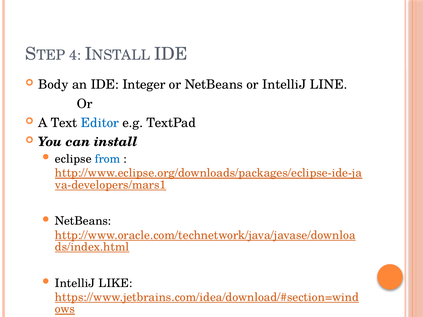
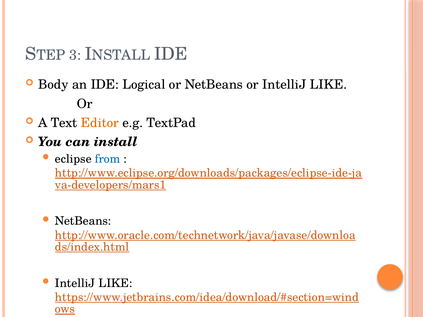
4: 4 -> 3
Integer: Integer -> Logical
or IntelliJ LINE: LINE -> LIKE
Editor colour: blue -> orange
